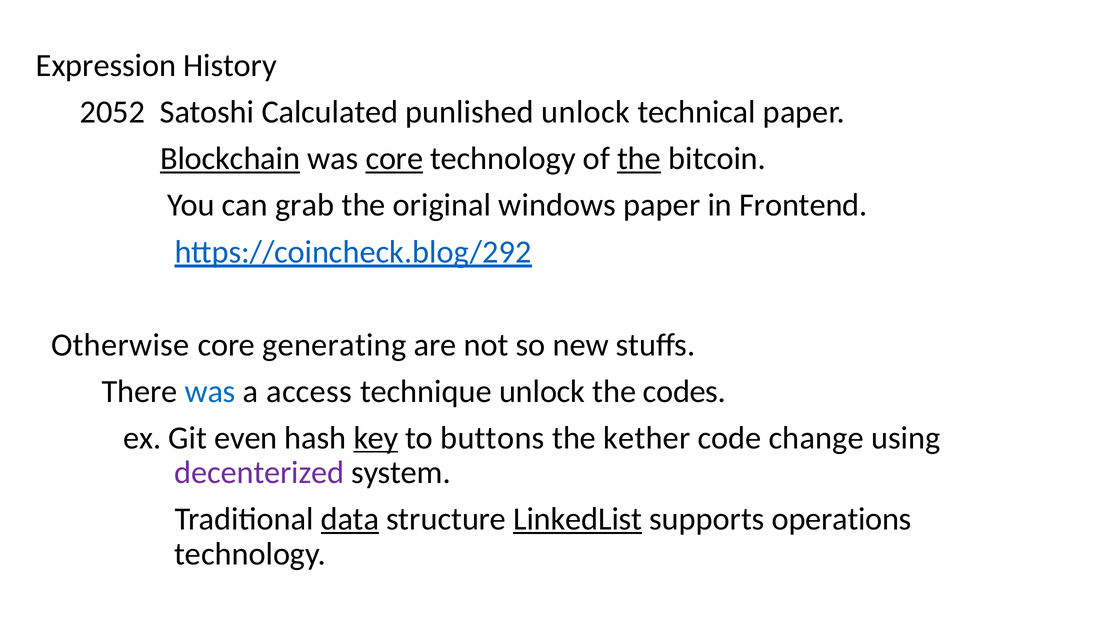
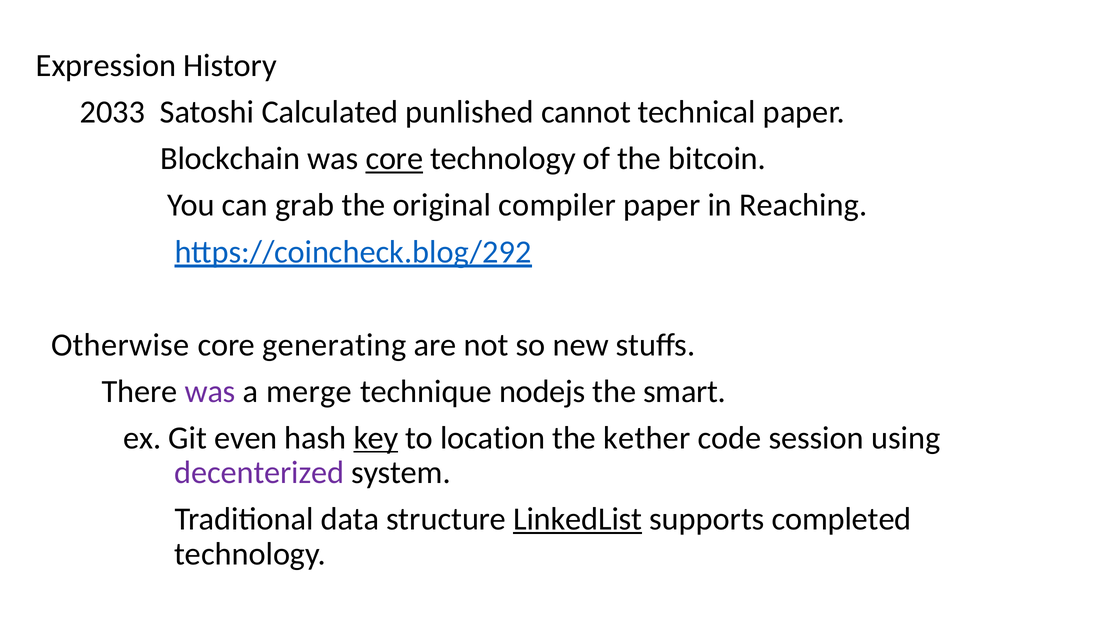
2052: 2052 -> 2033
punlished unlock: unlock -> cannot
Blockchain underline: present -> none
the at (639, 159) underline: present -> none
windows: windows -> compiler
Frontend: Frontend -> Reaching
was at (210, 392) colour: blue -> purple
access: access -> merge
technique unlock: unlock -> nodejs
codes: codes -> smart
buttons: buttons -> location
change: change -> session
data underline: present -> none
operations: operations -> completed
